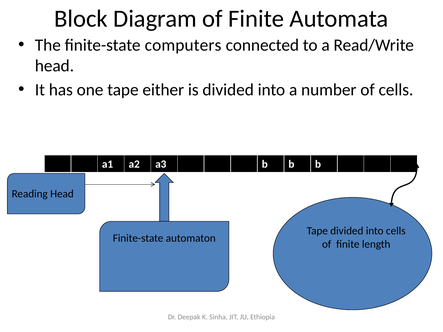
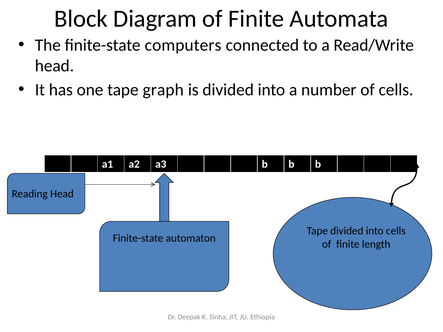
either: either -> graph
